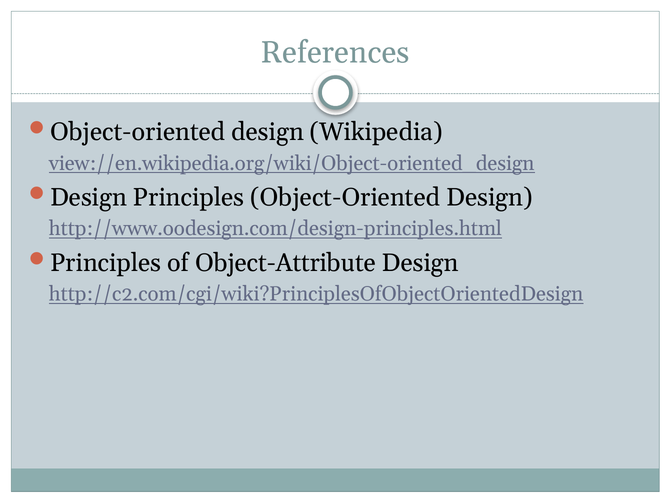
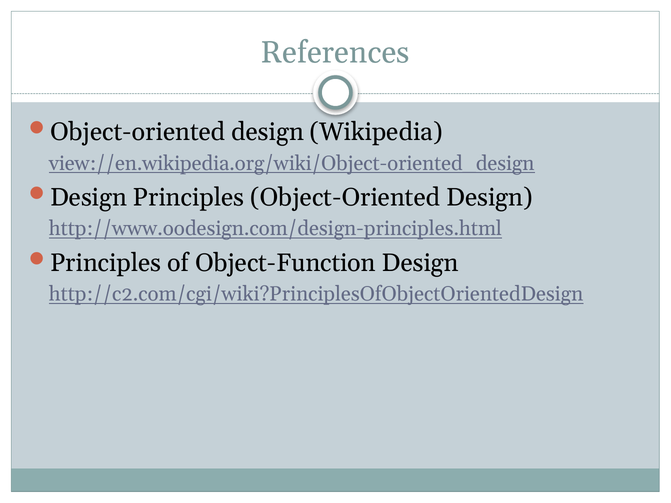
Object-Attribute: Object-Attribute -> Object-Function
